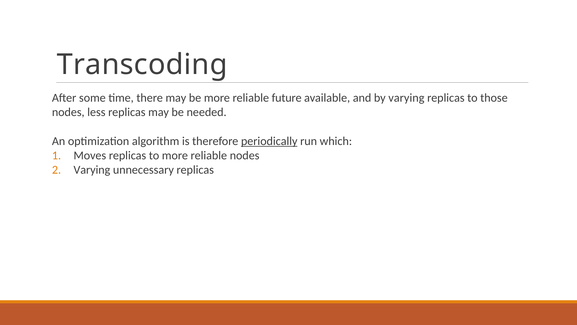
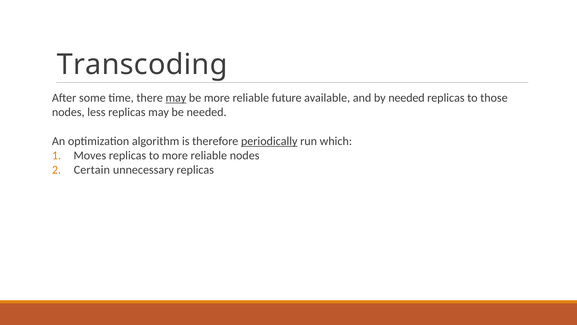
may at (176, 98) underline: none -> present
by varying: varying -> needed
Varying at (92, 170): Varying -> Certain
